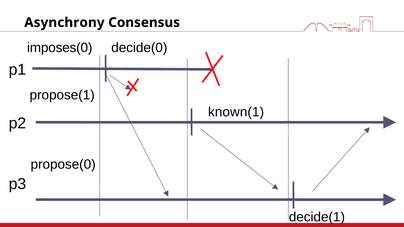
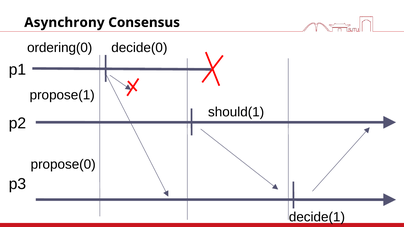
imposes(0: imposes(0 -> ordering(0
known(1: known(1 -> should(1
